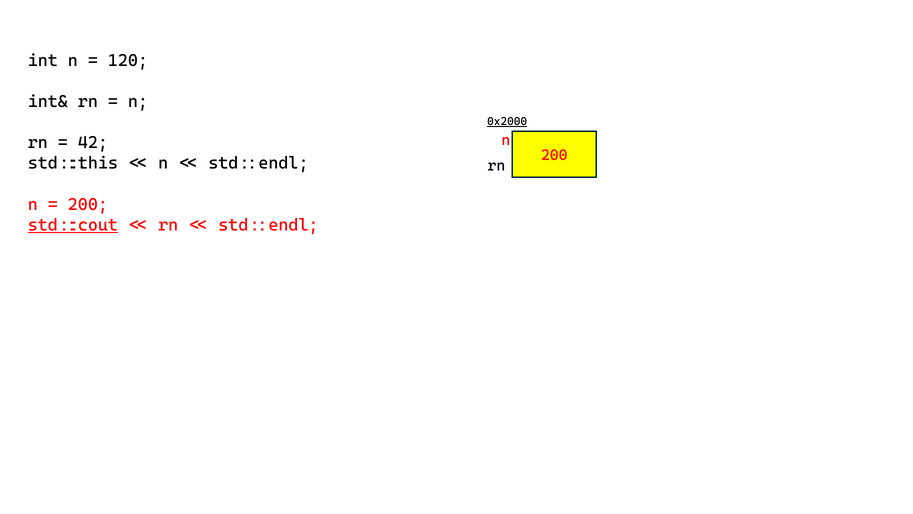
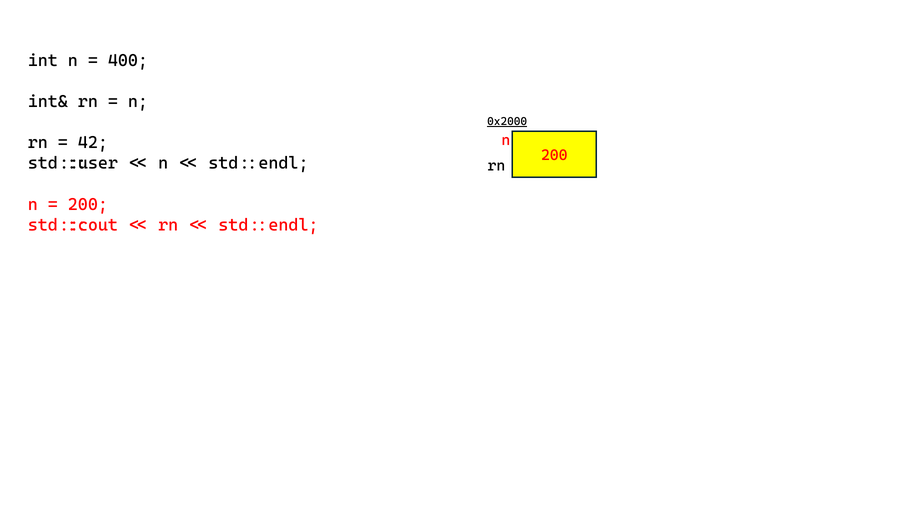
120: 120 -> 400
std::this: std::this -> std::user
std::cout underline: present -> none
